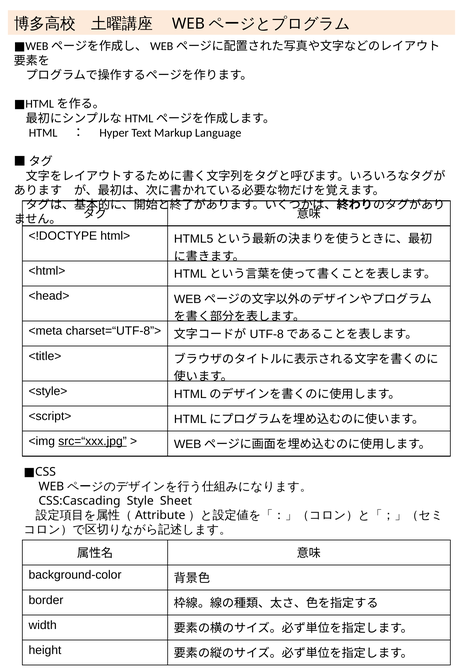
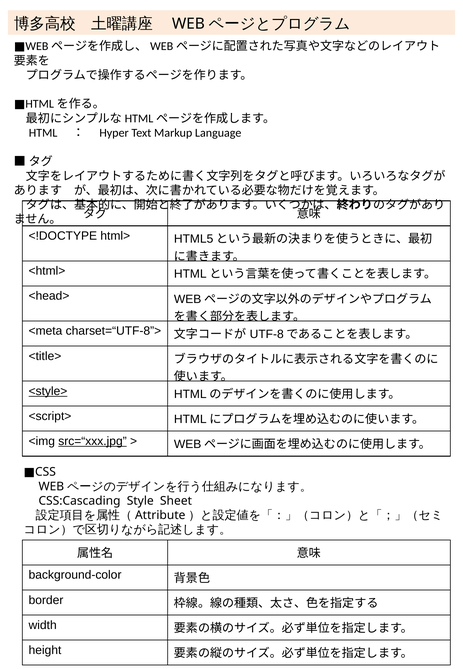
<style> underline: none -> present
